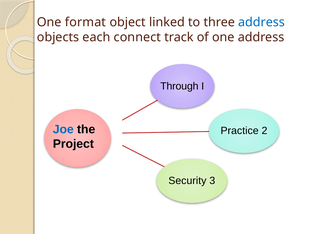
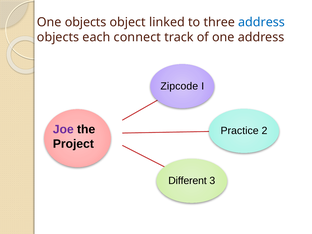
One format: format -> objects
Through: Through -> Zipcode
Joe colour: blue -> purple
Security: Security -> Different
